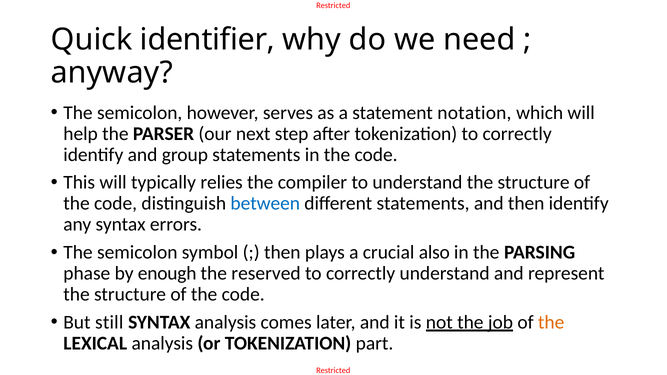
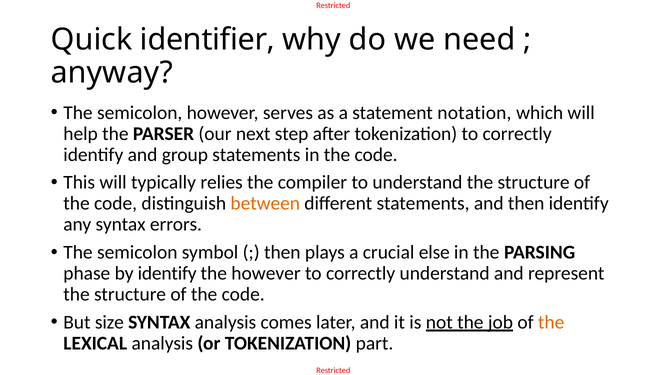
between colour: blue -> orange
also: also -> else
by enough: enough -> identify
the reserved: reserved -> however
still: still -> size
